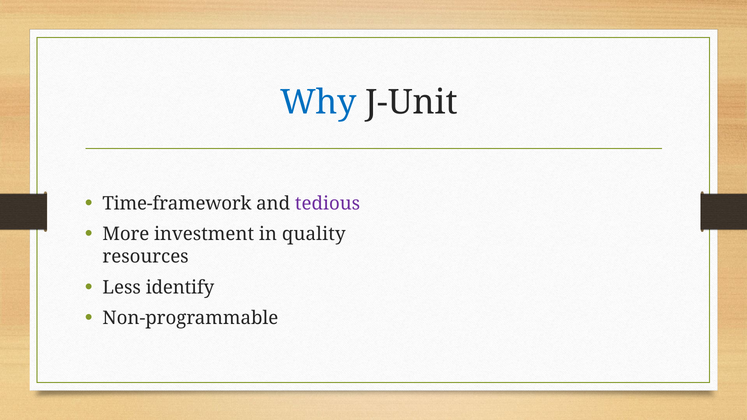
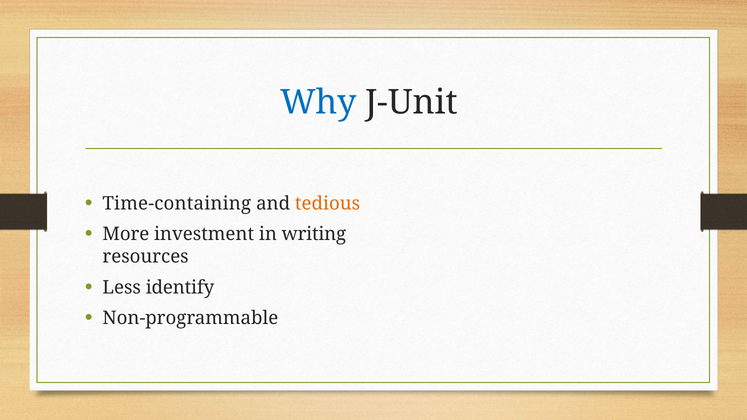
Time-framework: Time-framework -> Time-containing
tedious colour: purple -> orange
quality: quality -> writing
